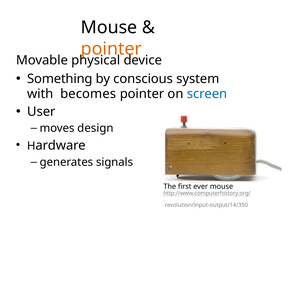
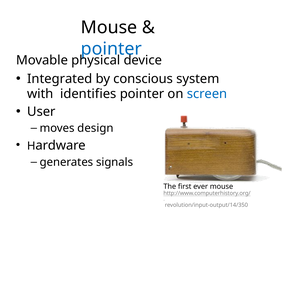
pointer at (111, 49) colour: orange -> blue
Something: Something -> Integrated
becomes: becomes -> identifies
